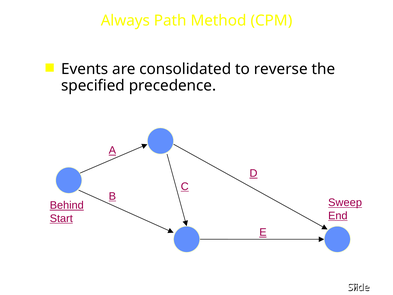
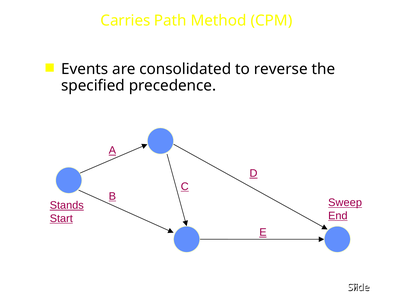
Always: Always -> Carries
Behind: Behind -> Stands
